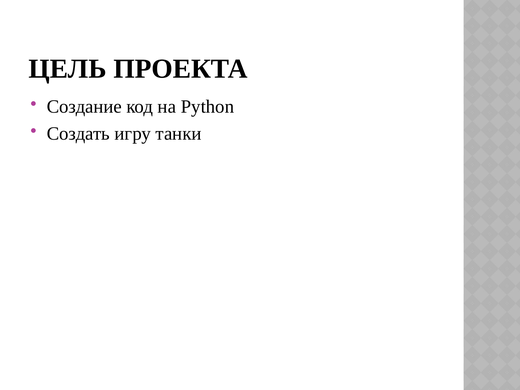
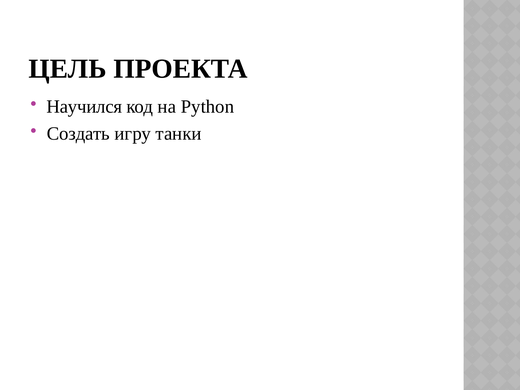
Создание: Создание -> Научился
